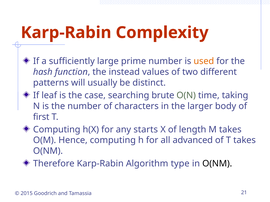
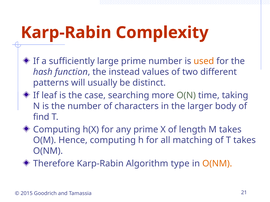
brute: brute -> more
first: first -> find
any starts: starts -> prime
advanced: advanced -> matching
O(NM at (217, 164) colour: black -> orange
